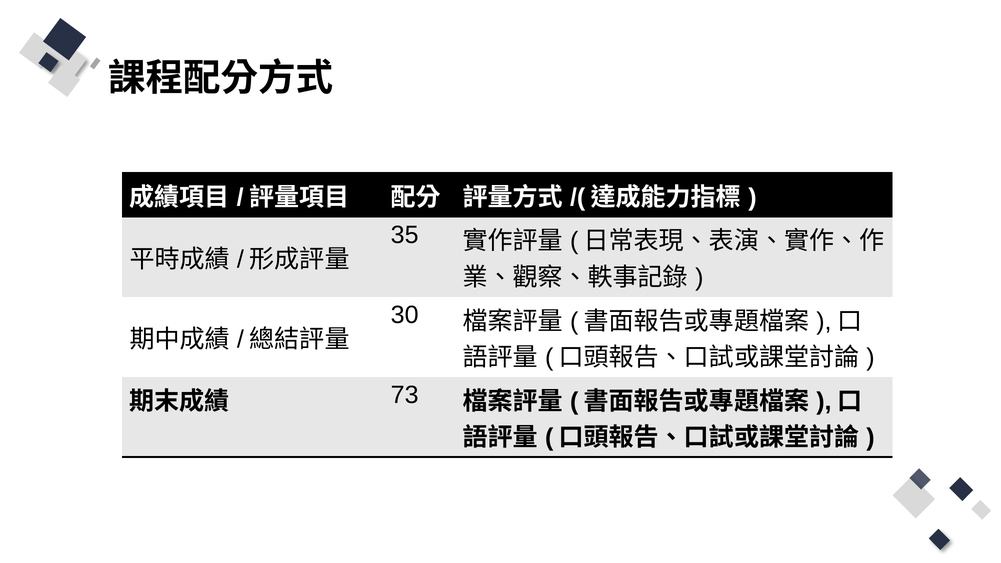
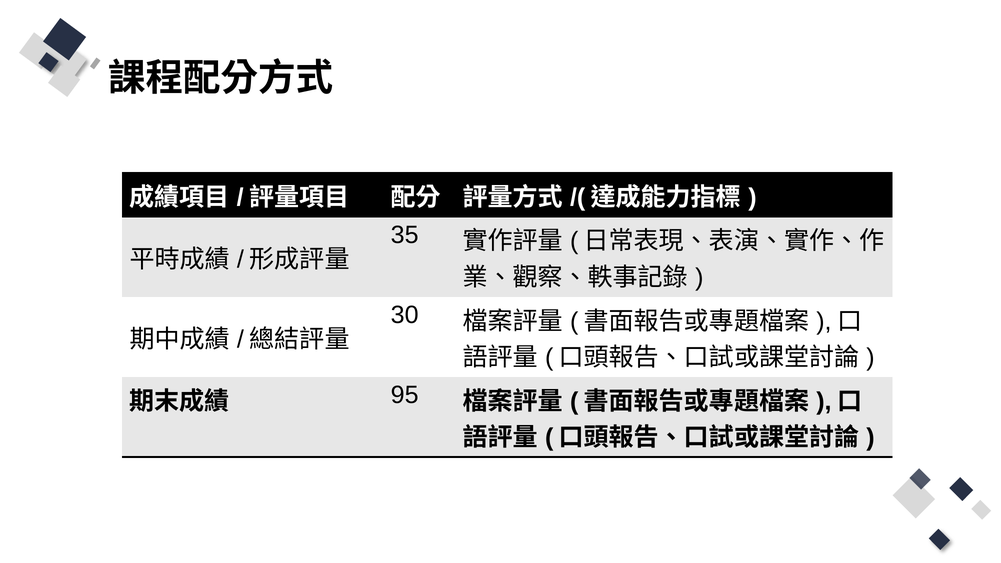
73: 73 -> 95
